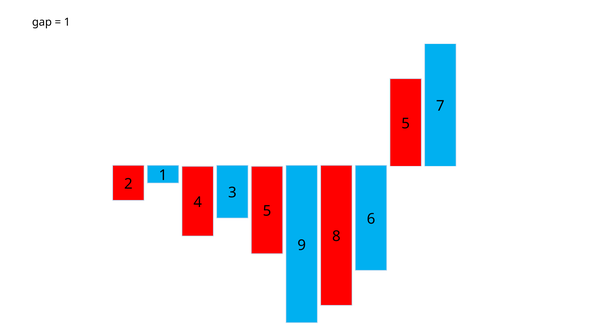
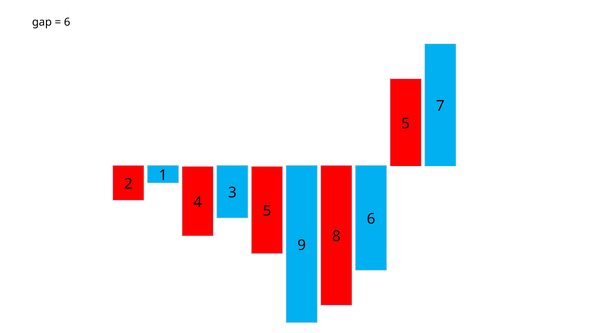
1 at (67, 22): 1 -> 6
